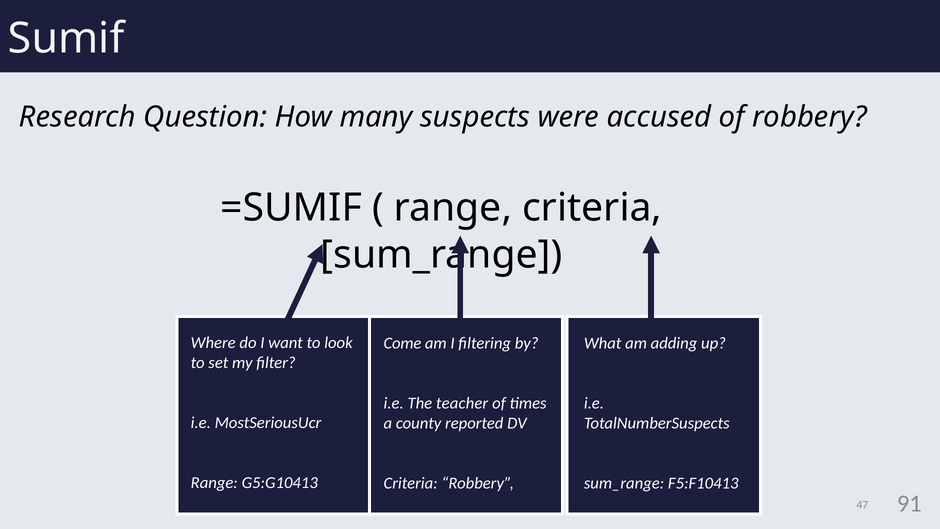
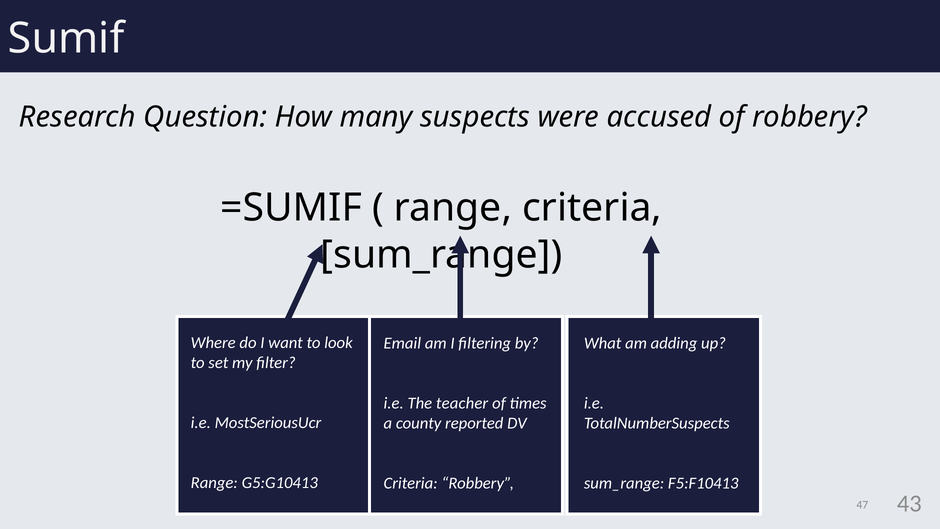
Come: Come -> Email
91: 91 -> 43
